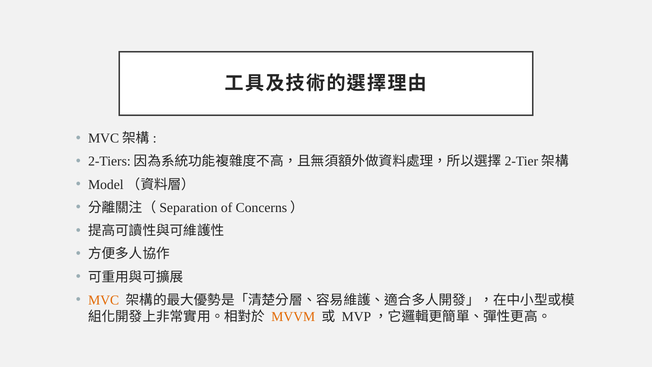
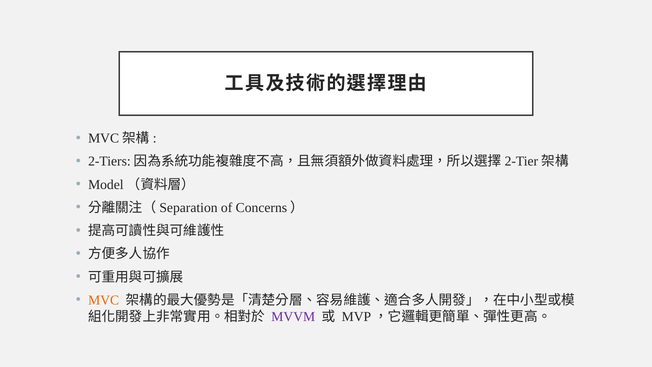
MVVM colour: orange -> purple
